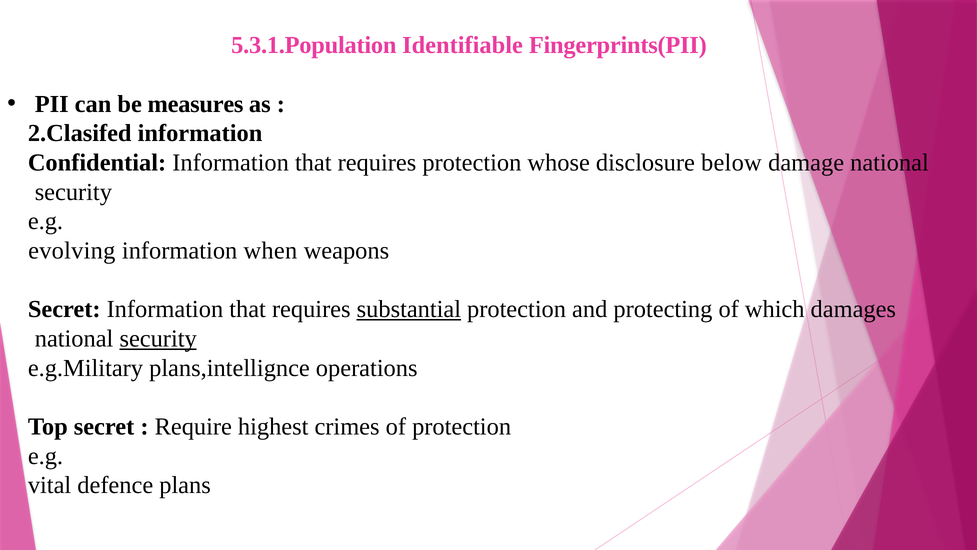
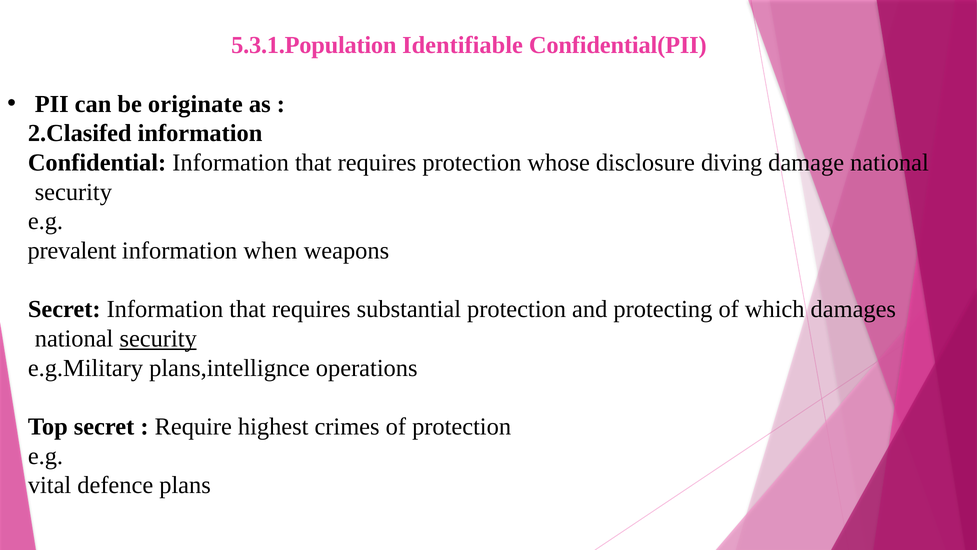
Fingerprints(PII: Fingerprints(PII -> Confidential(PII
measures: measures -> originate
below: below -> diving
evolving: evolving -> prevalent
substantial underline: present -> none
